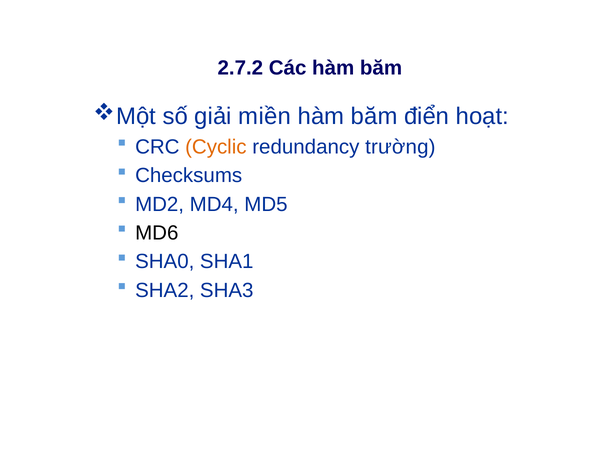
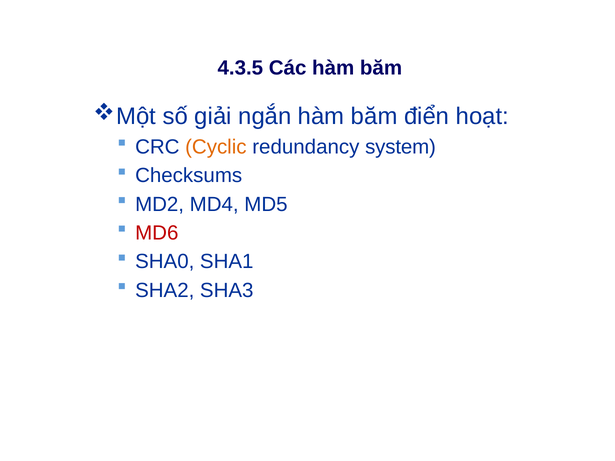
2.7.2: 2.7.2 -> 4.3.5
miền: miền -> ngắn
trường: trường -> system
MD6 colour: black -> red
